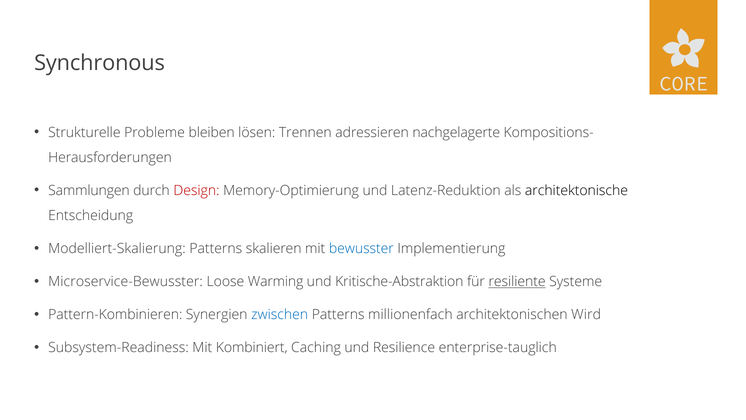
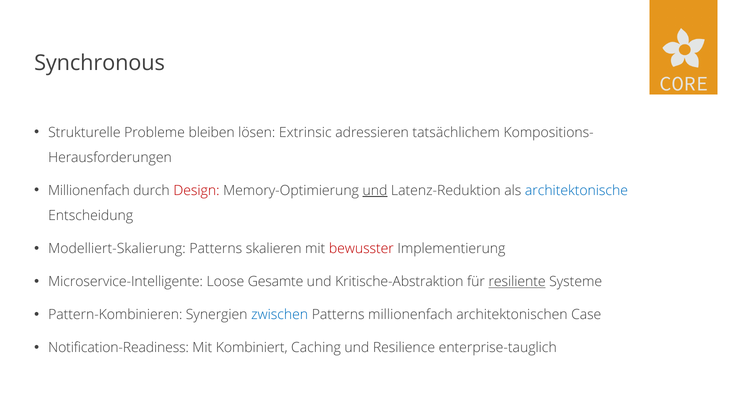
Trennen: Trennen -> Extrinsic
nachgelagerte: nachgelagerte -> tatsächlichem
Sammlungen at (89, 190): Sammlungen -> Millionenfach
und at (375, 190) underline: none -> present
architektonische colour: black -> blue
bewusster colour: blue -> red
Microservice-Bewusster: Microservice-Bewusster -> Microservice-Intelligente
Warming: Warming -> Gesamte
Wird: Wird -> Case
Subsystem-Readiness: Subsystem-Readiness -> Notification-Readiness
